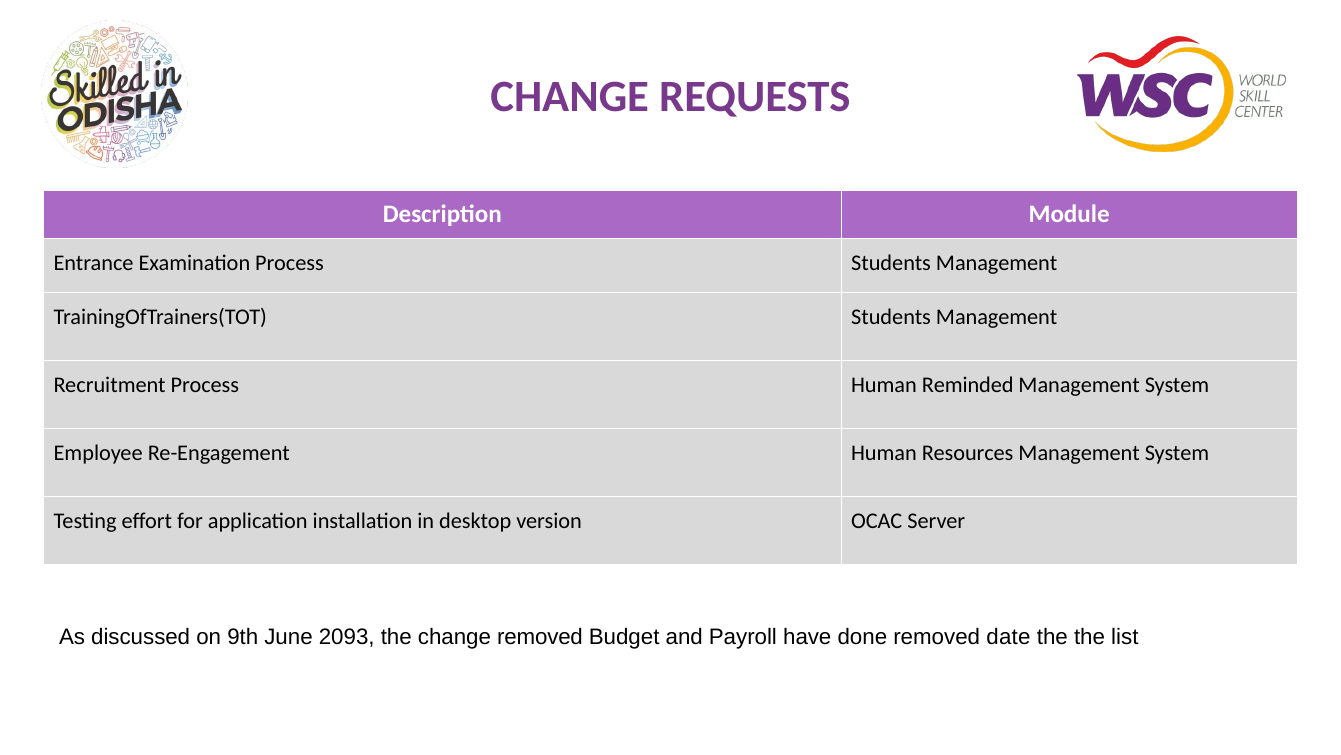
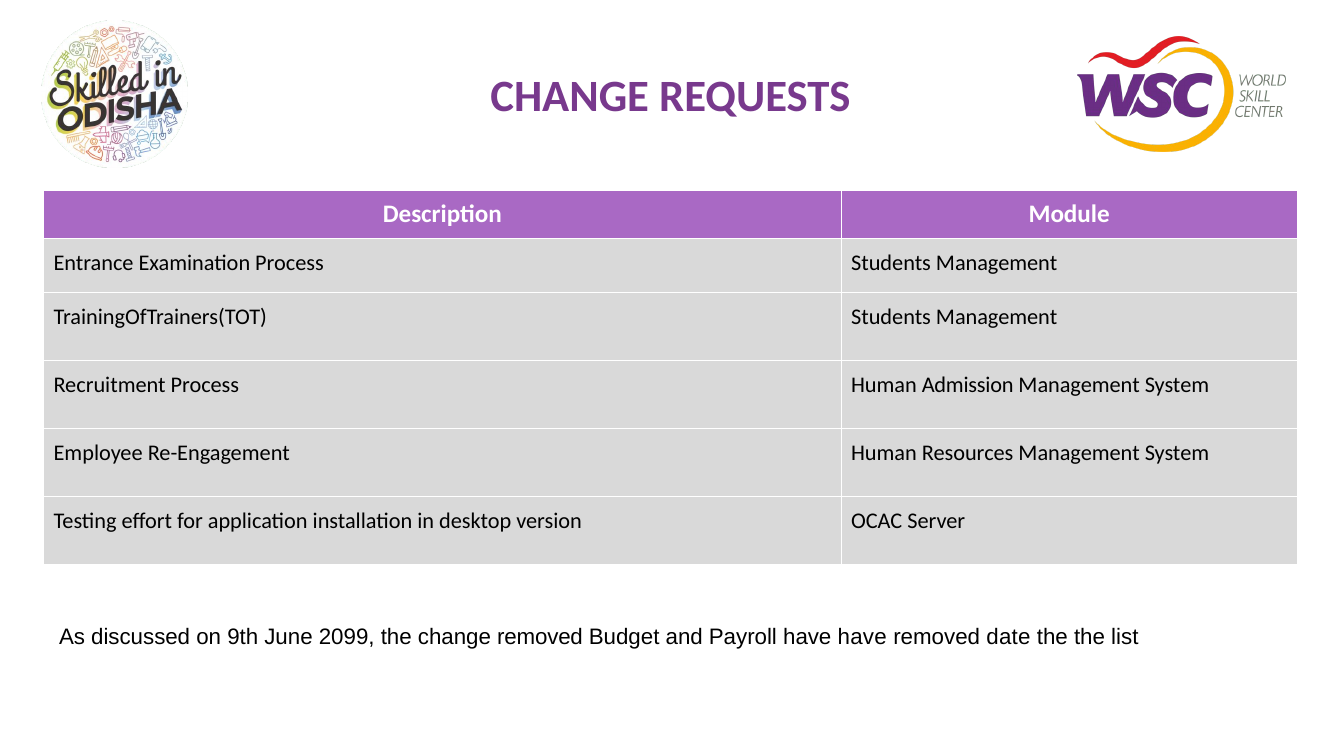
Reminded: Reminded -> Admission
2093: 2093 -> 2099
have done: done -> have
